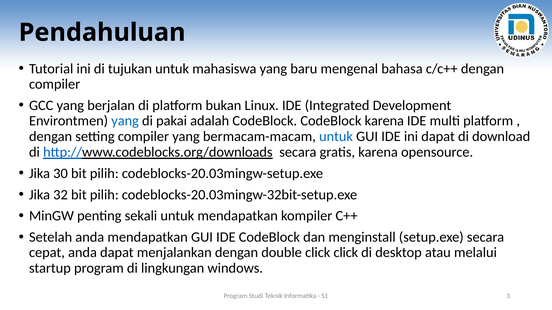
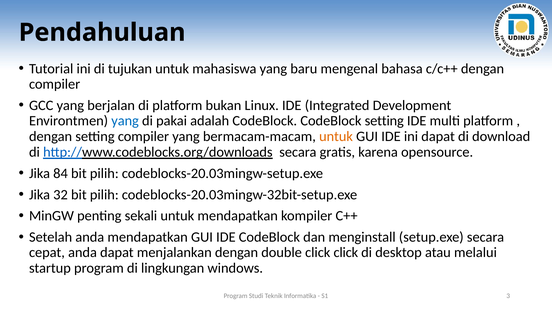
CodeBlock karena: karena -> setting
untuk at (336, 137) colour: blue -> orange
30: 30 -> 84
